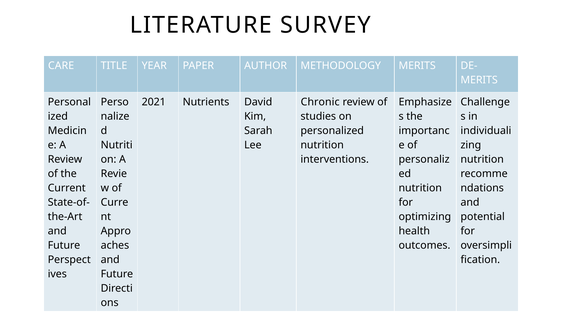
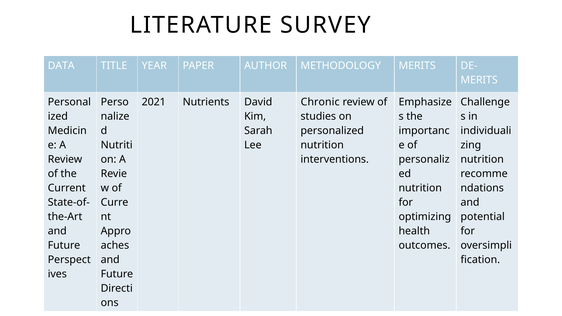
CARE: CARE -> DATA
